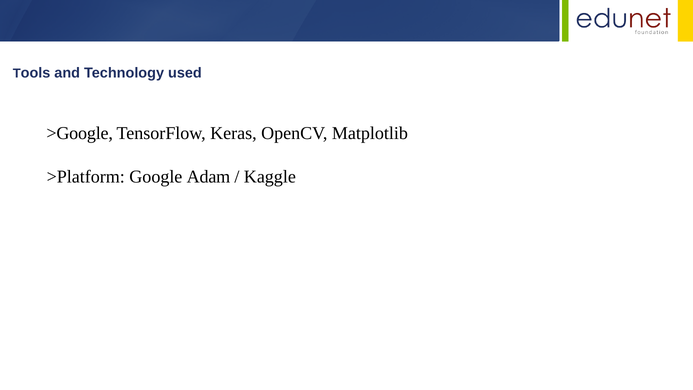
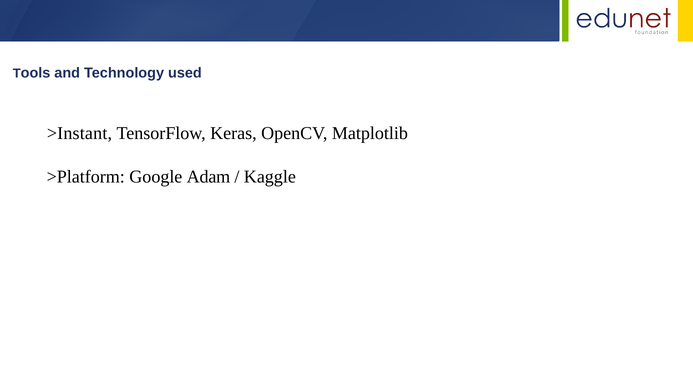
>Google: >Google -> >Instant
